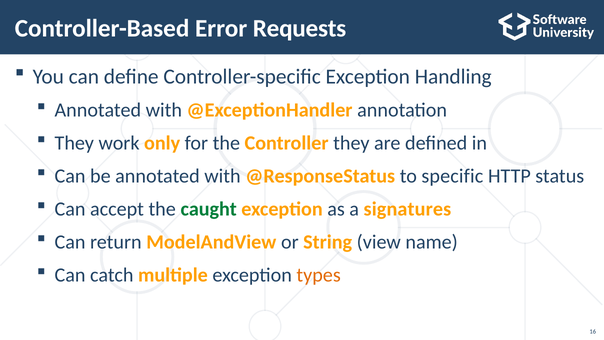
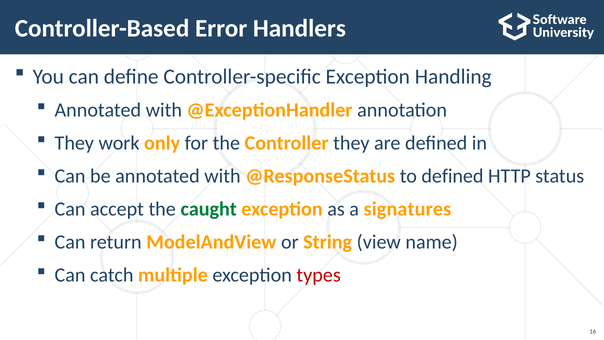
Requests: Requests -> Handlers
to specific: specific -> defined
types colour: orange -> red
